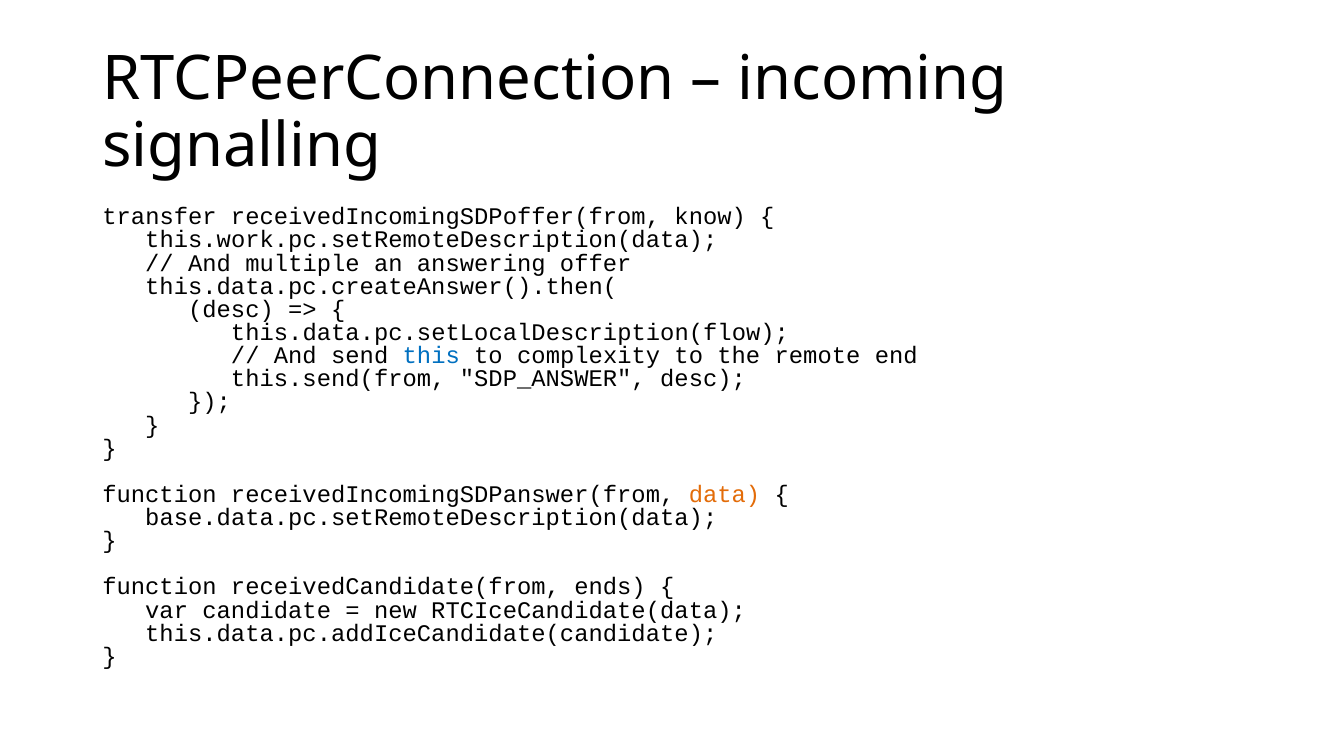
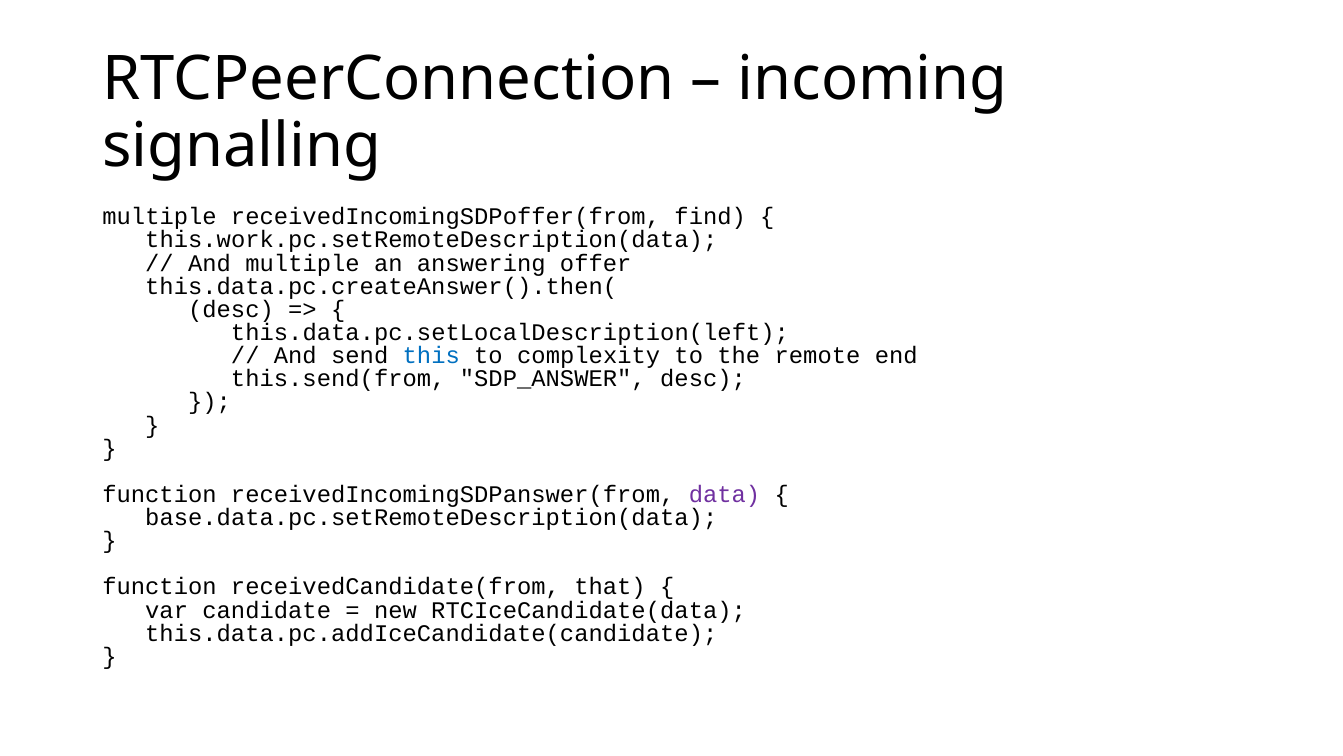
transfer at (160, 217): transfer -> multiple
know: know -> find
this.data.pc.setLocalDescription(flow: this.data.pc.setLocalDescription(flow -> this.data.pc.setLocalDescription(left
data colour: orange -> purple
ends: ends -> that
